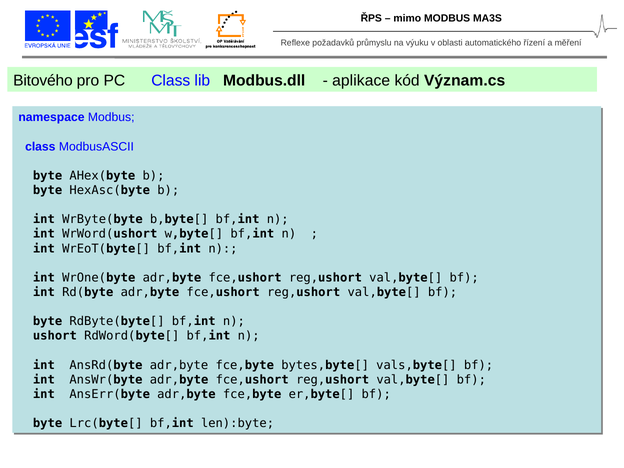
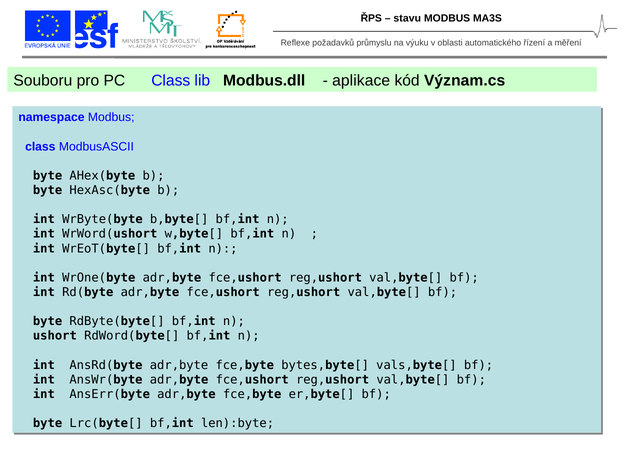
mimo: mimo -> stavu
Bitového: Bitového -> Souboru
